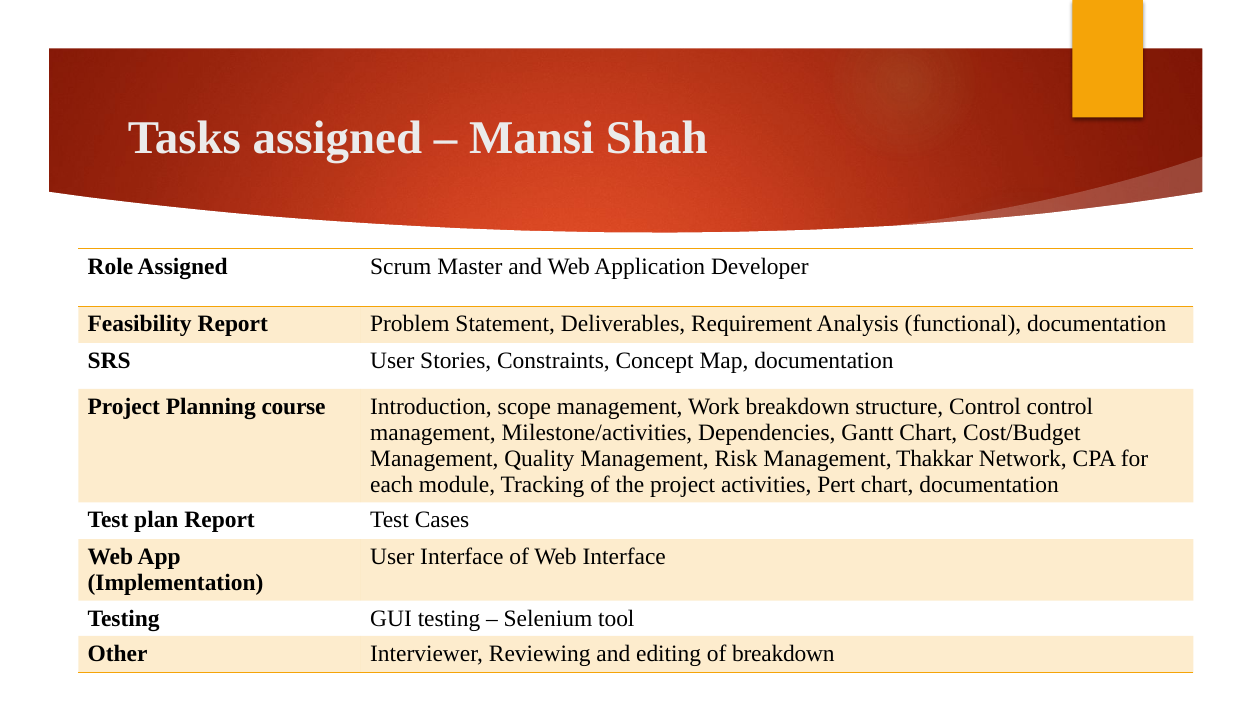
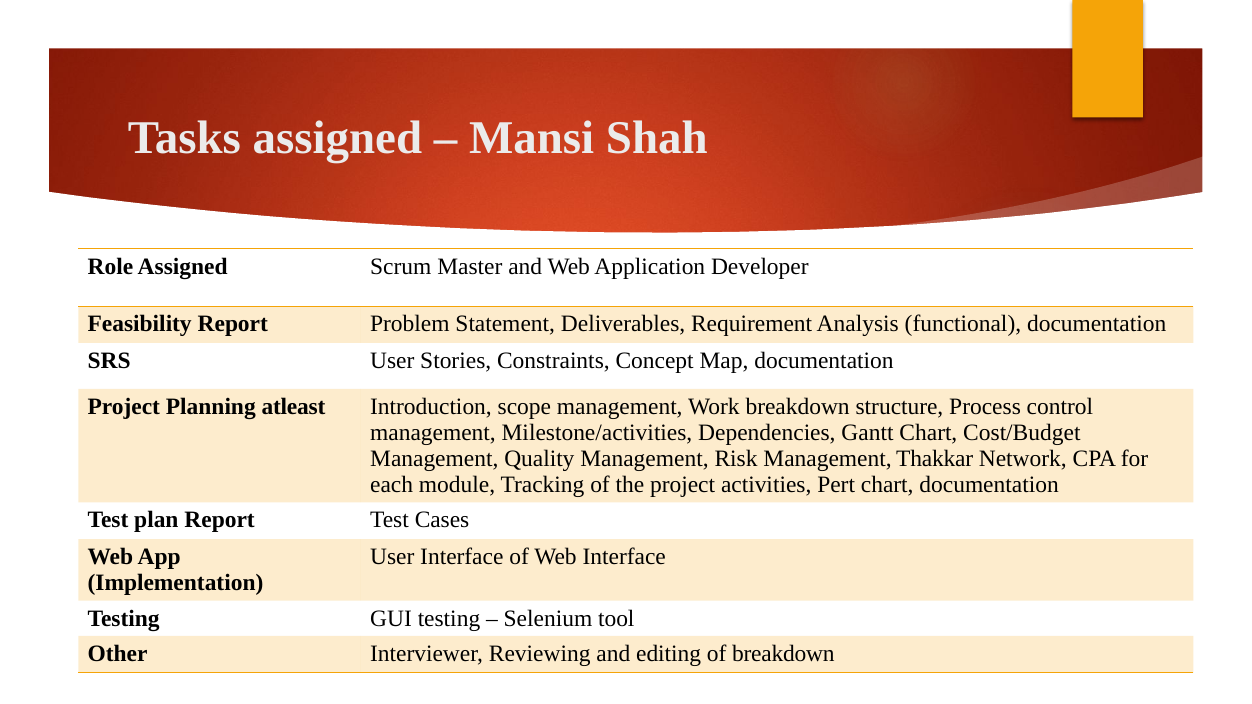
course: course -> atleast
structure Control: Control -> Process
